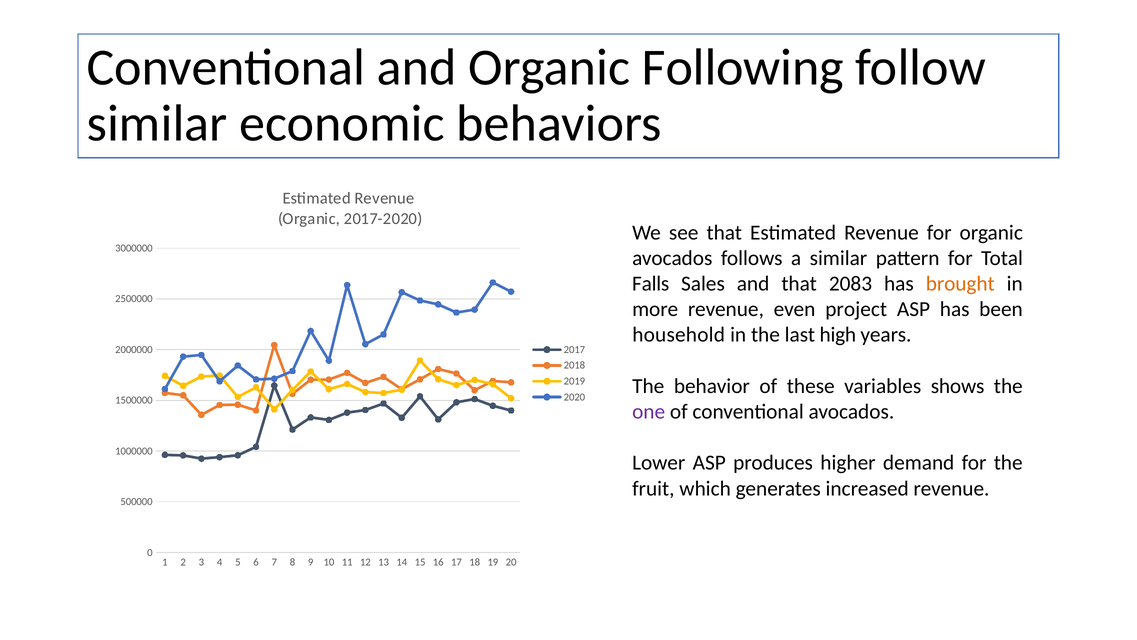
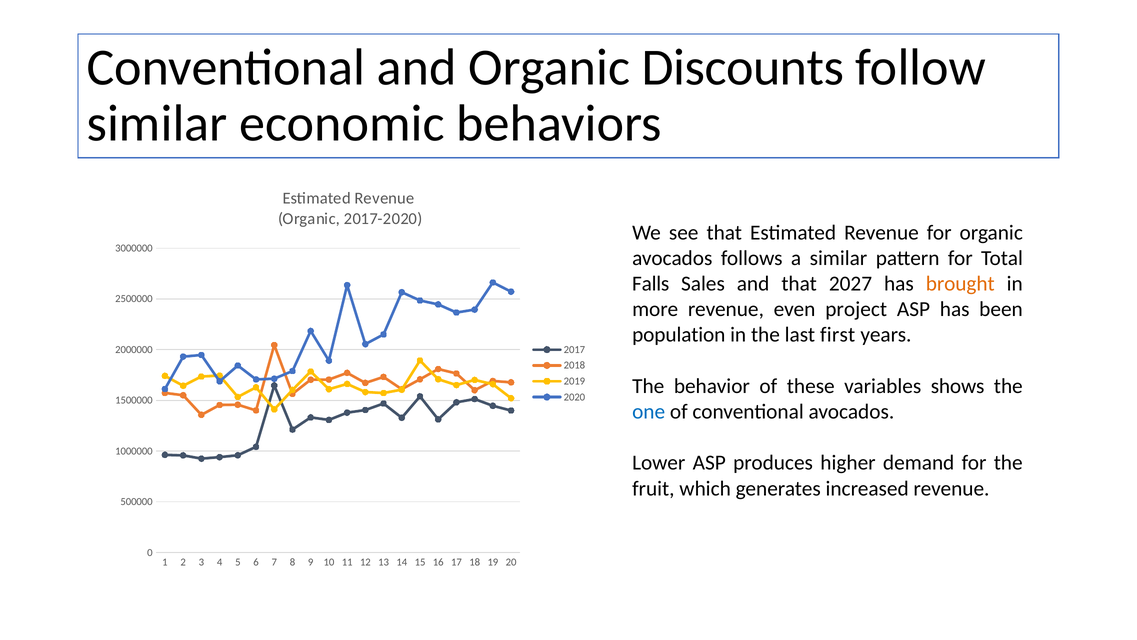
Following: Following -> Discounts
2083: 2083 -> 2027
household: household -> population
high: high -> first
one colour: purple -> blue
